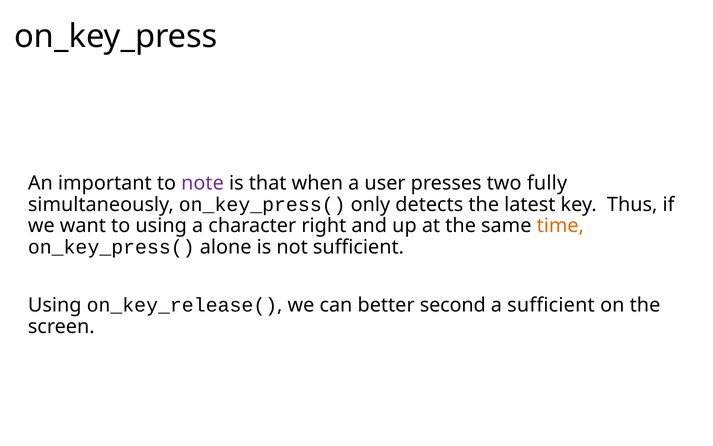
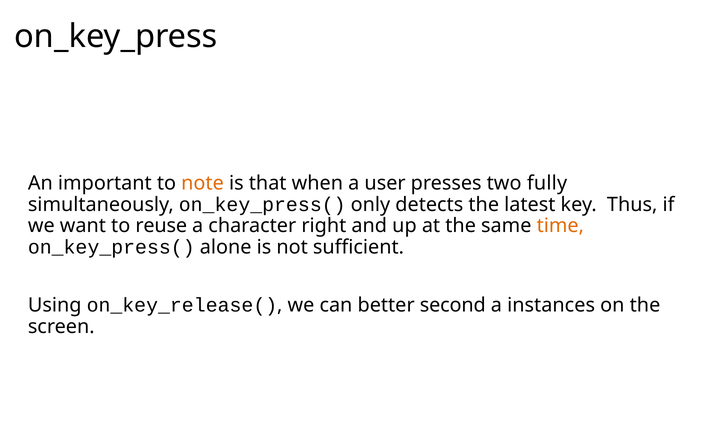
note colour: purple -> orange
to using: using -> reuse
a sufficient: sufficient -> instances
